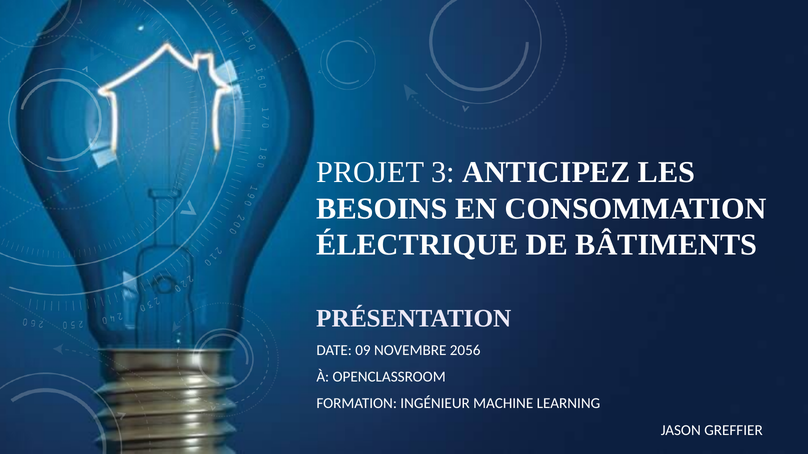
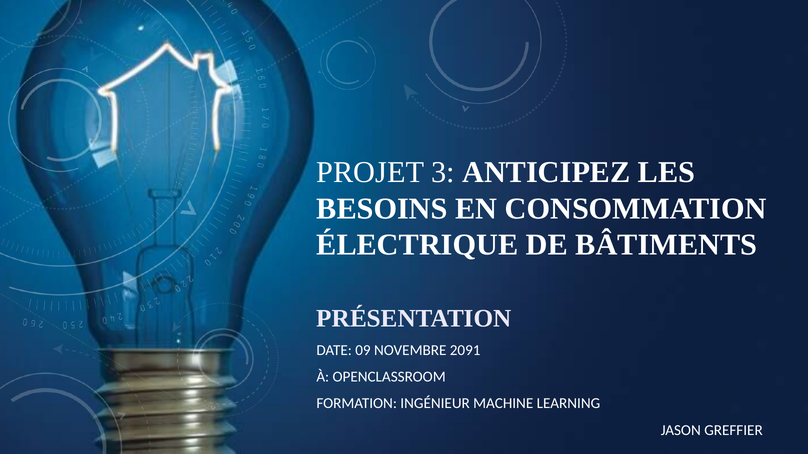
2056: 2056 -> 2091
